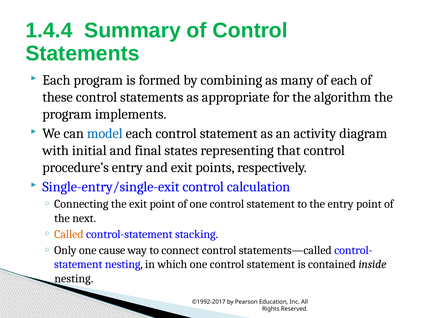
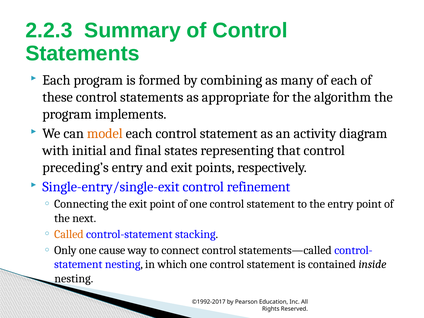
1.4.4: 1.4.4 -> 2.2.3
model colour: blue -> orange
procedure’s: procedure’s -> preceding’s
calculation: calculation -> refinement
